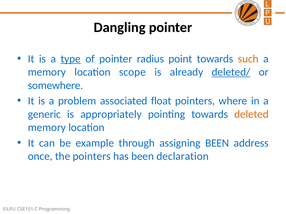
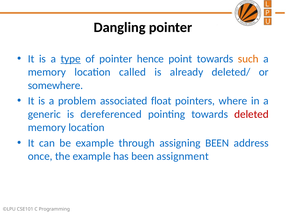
radius: radius -> hence
scope: scope -> called
deleted/ underline: present -> none
appropriately: appropriately -> dereferenced
deleted colour: orange -> red
the pointers: pointers -> example
declaration: declaration -> assignment
